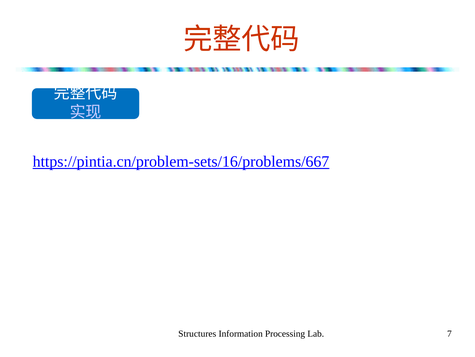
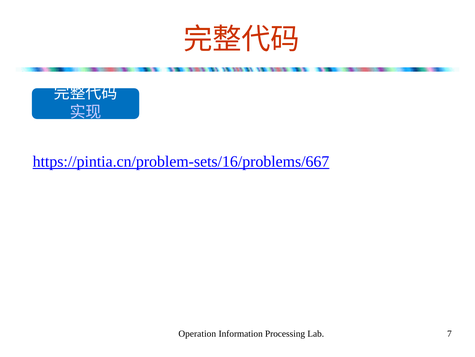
Structures: Structures -> Operation
